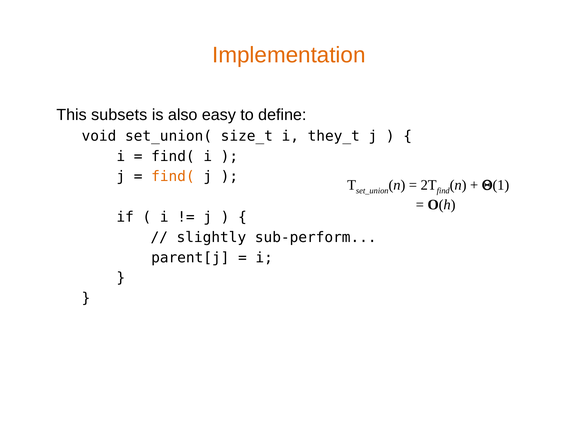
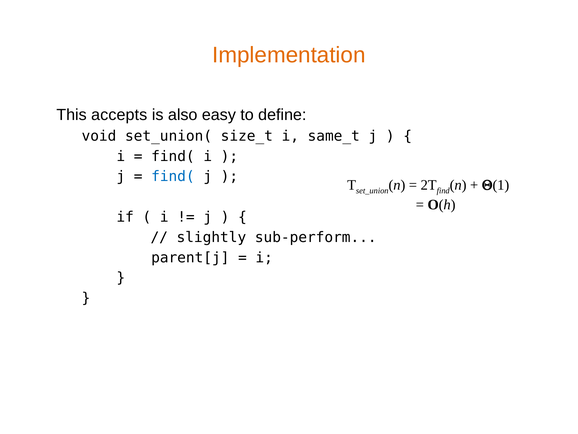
subsets: subsets -> accepts
they_t: they_t -> same_t
find( at (173, 176) colour: orange -> blue
